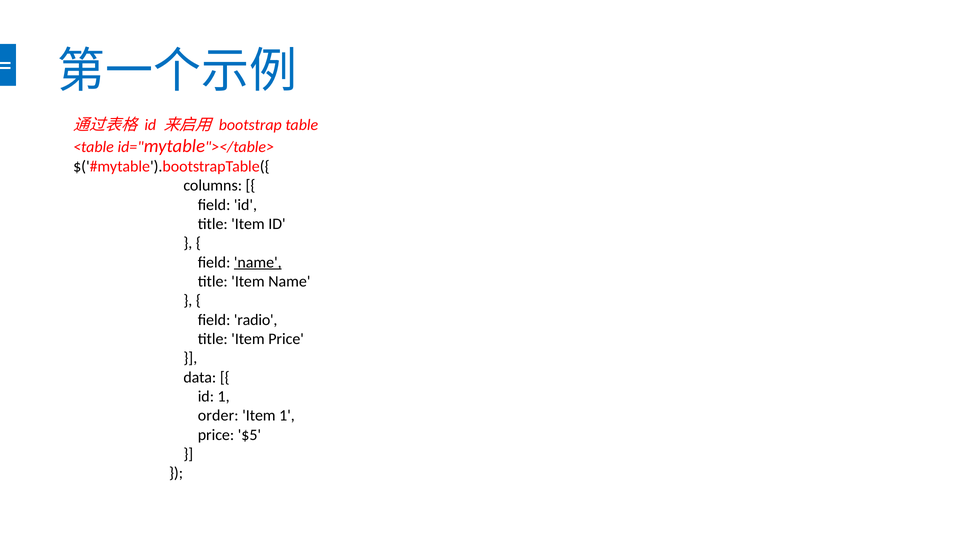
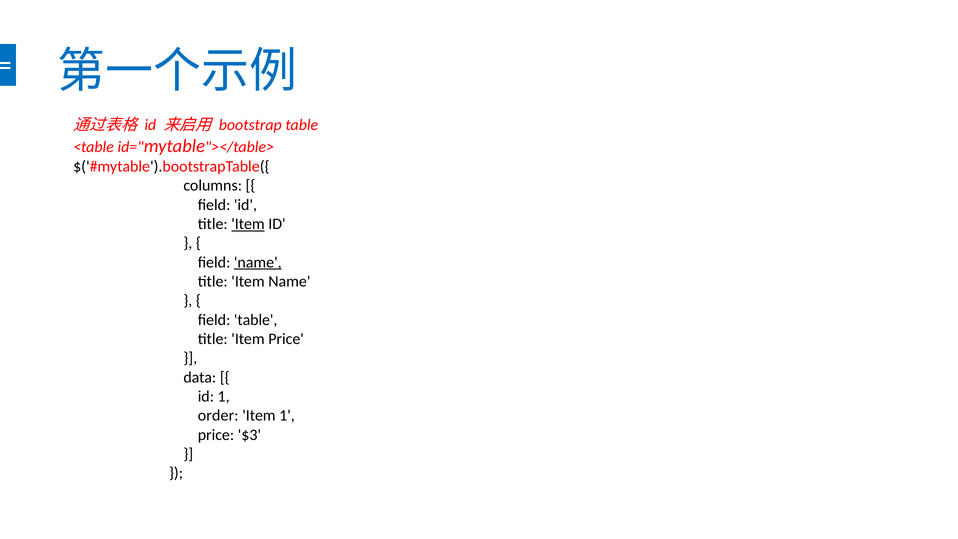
Item at (248, 224) underline: none -> present
field radio: radio -> table
$5: $5 -> $3
